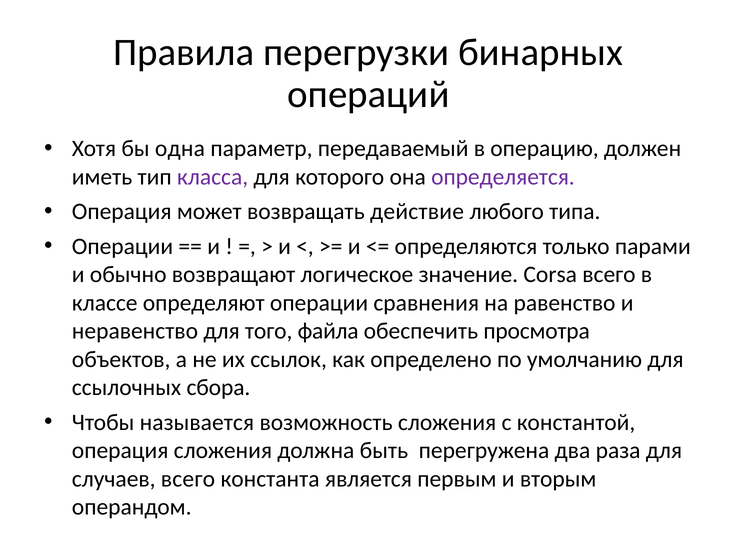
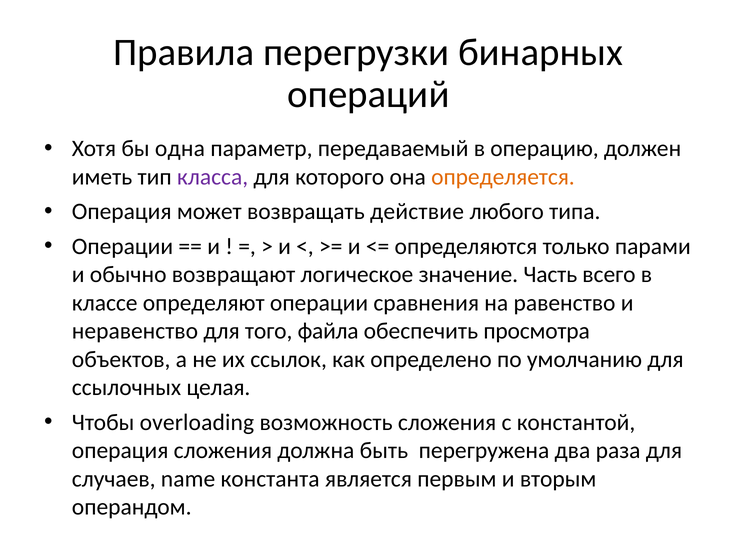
определяется colour: purple -> orange
Corsa: Corsa -> Часть
сбора: сбора -> целая
называется: называется -> overloading
случаев всего: всего -> name
